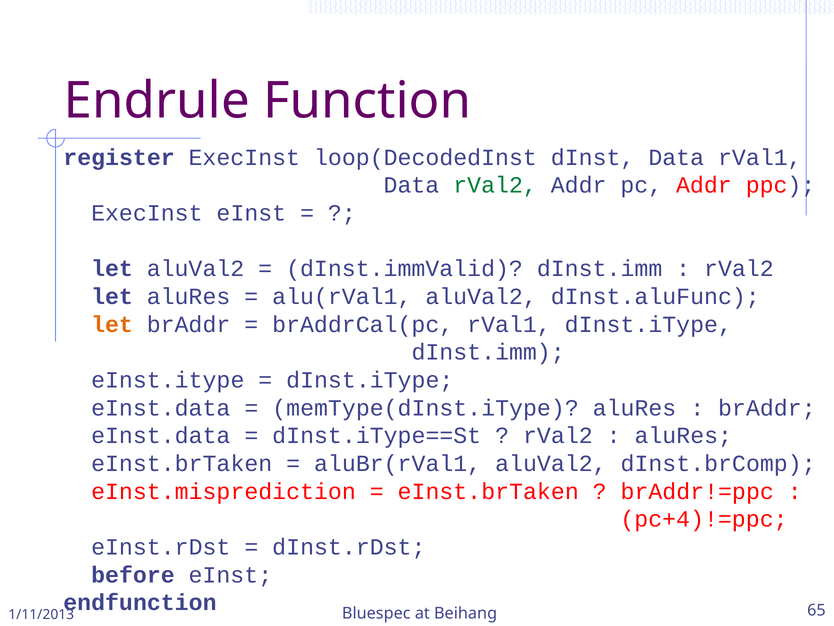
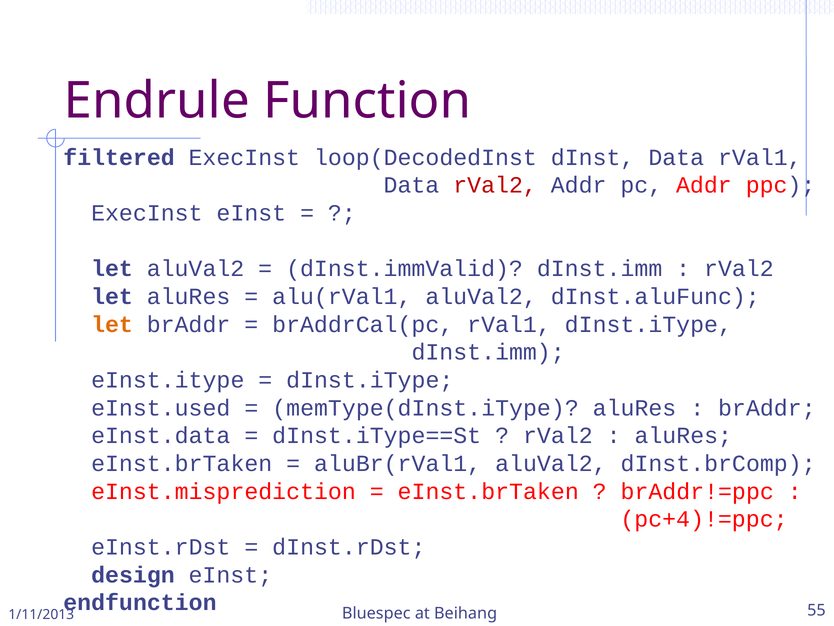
register: register -> filtered
rVal2 at (495, 185) colour: green -> red
eInst.data at (161, 408): eInst.data -> eInst.used
before: before -> design
65: 65 -> 55
